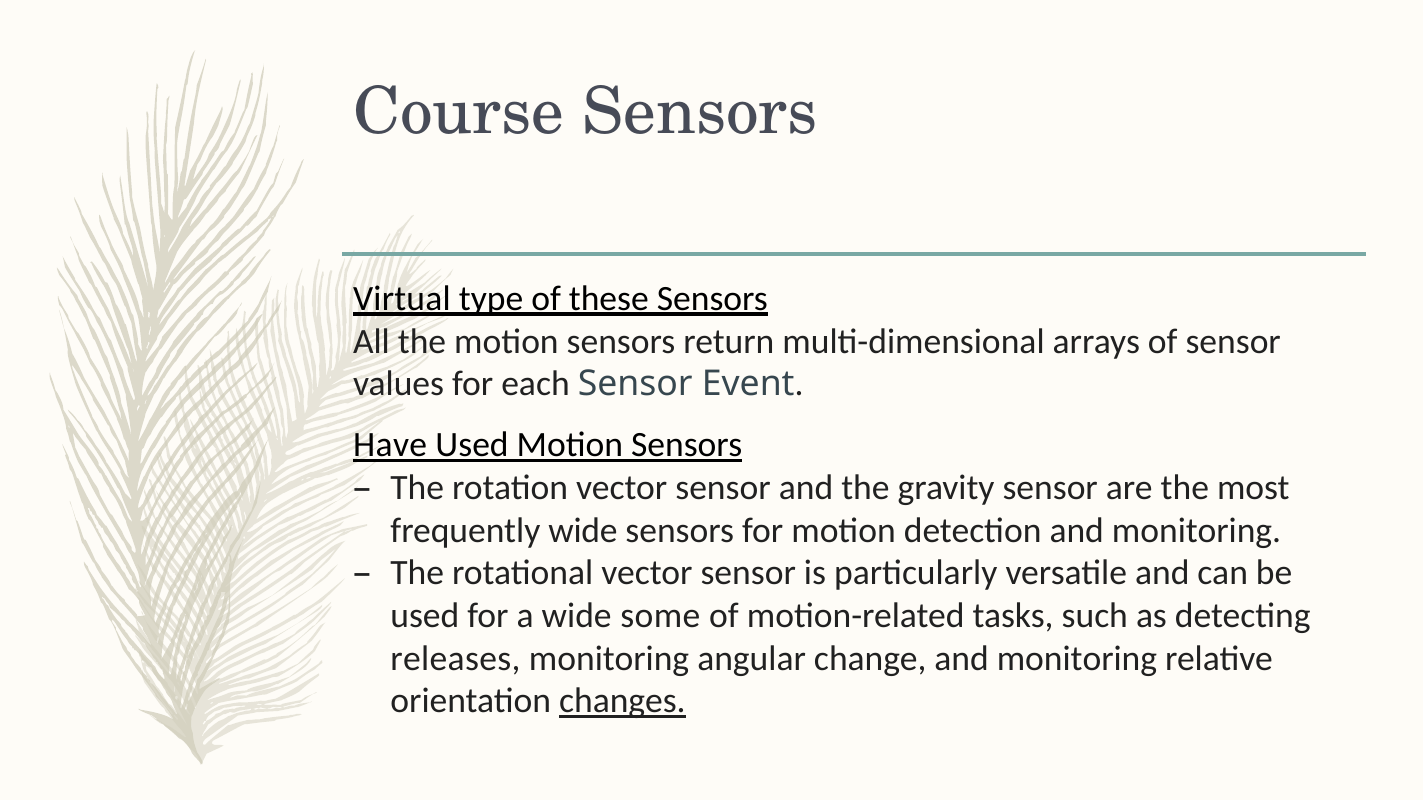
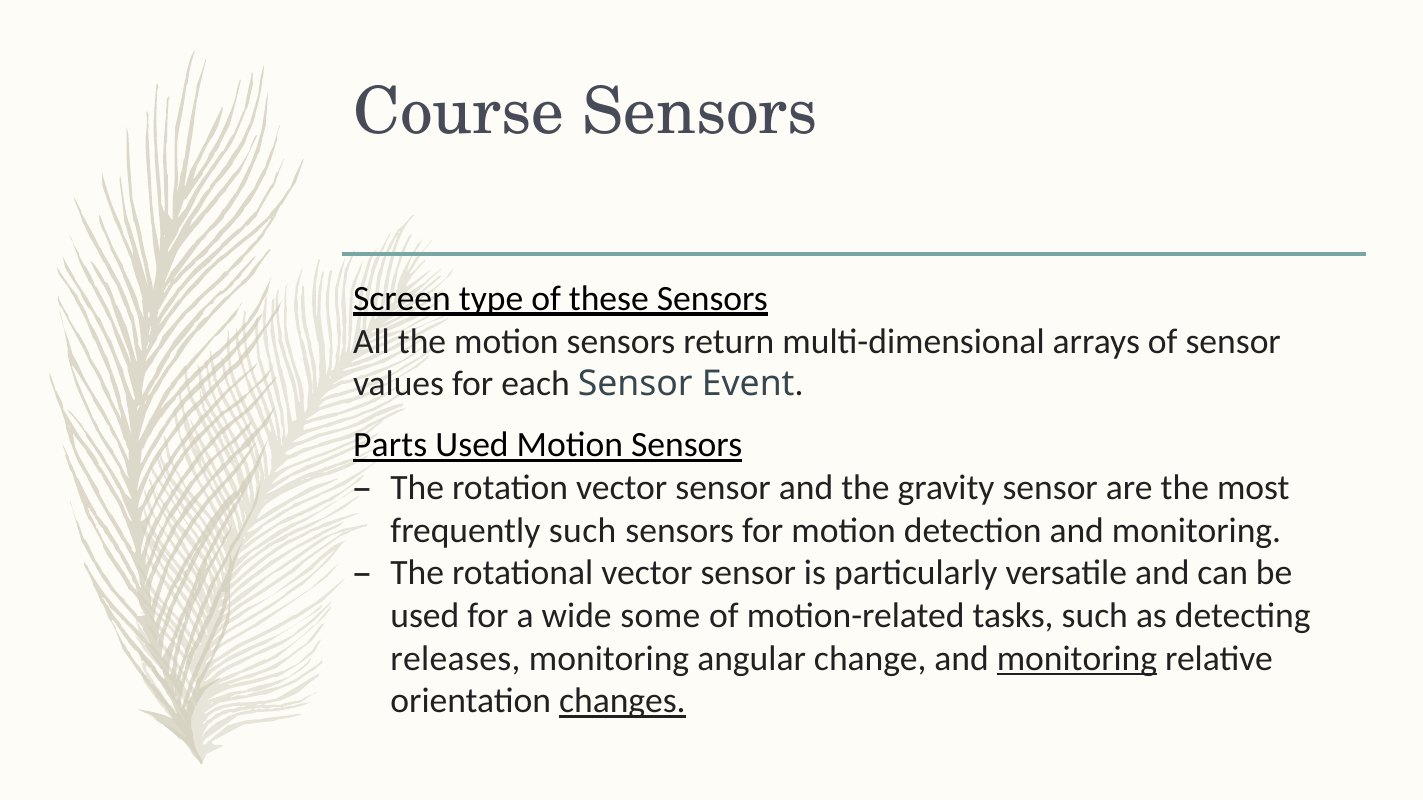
Virtual: Virtual -> Screen
Have: Have -> Parts
frequently wide: wide -> such
monitoring at (1077, 659) underline: none -> present
